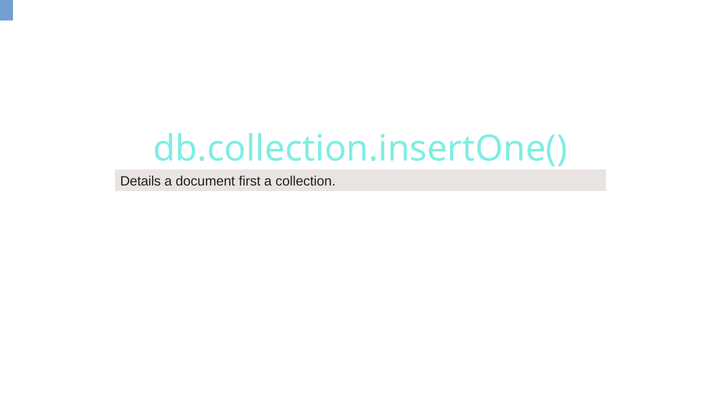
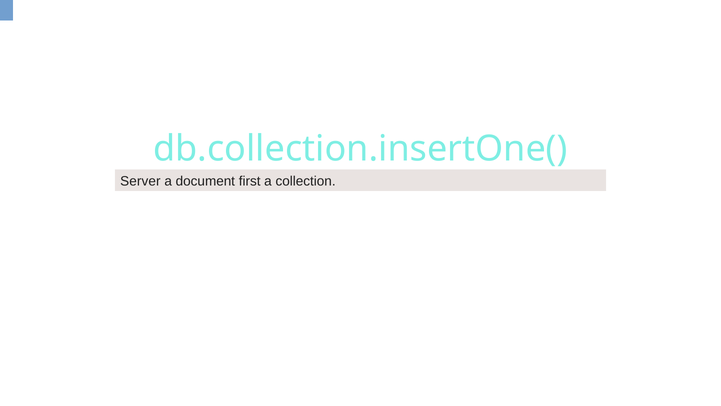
Details: Details -> Server
